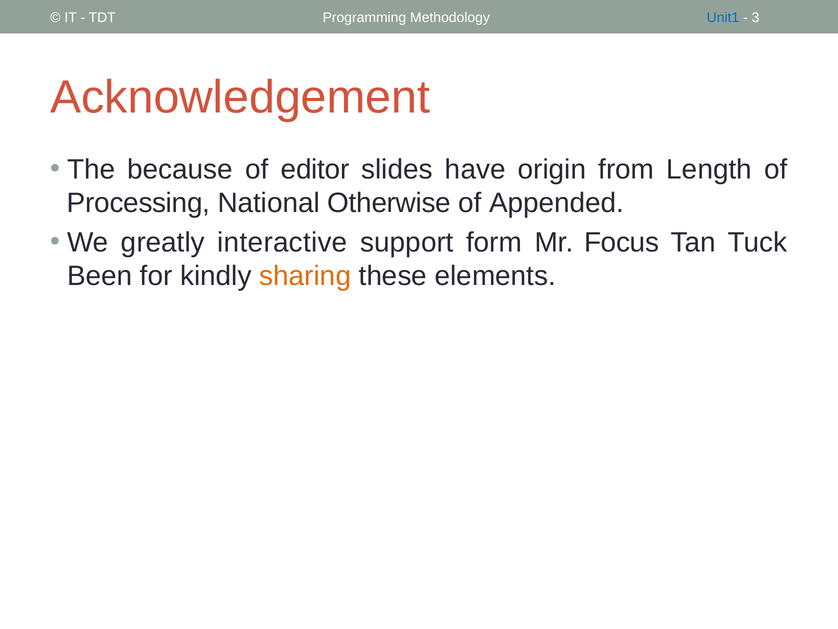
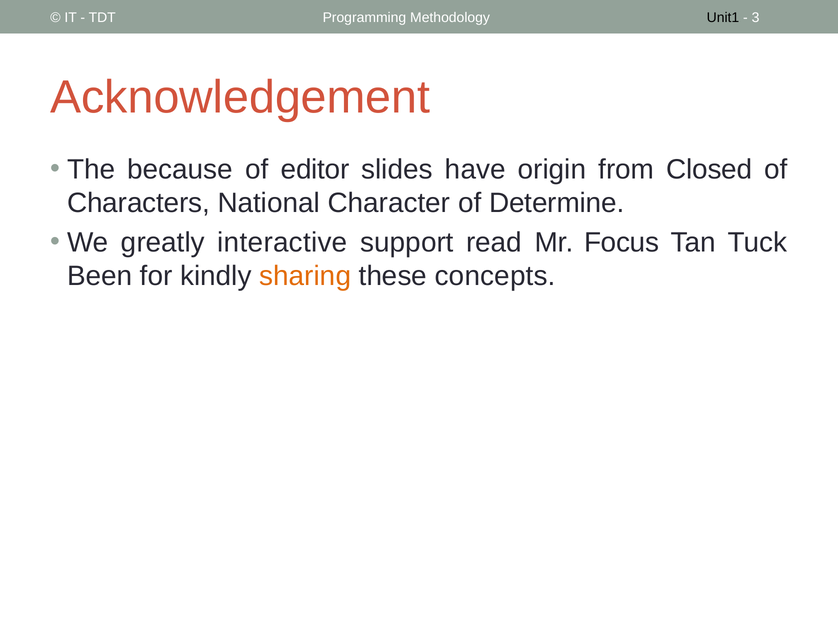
Unit1 colour: blue -> black
Length: Length -> Closed
Processing: Processing -> Characters
Otherwise: Otherwise -> Character
Appended: Appended -> Determine
form: form -> read
elements: elements -> concepts
